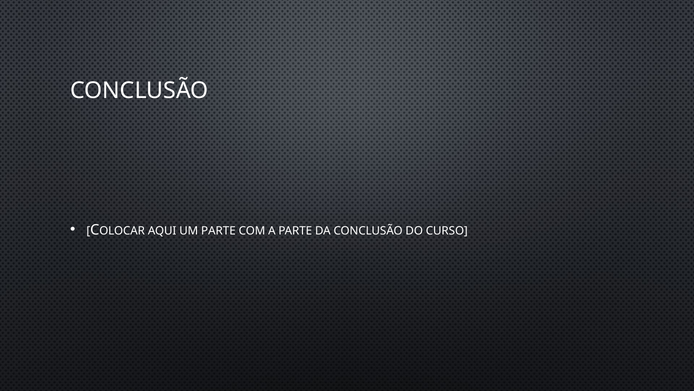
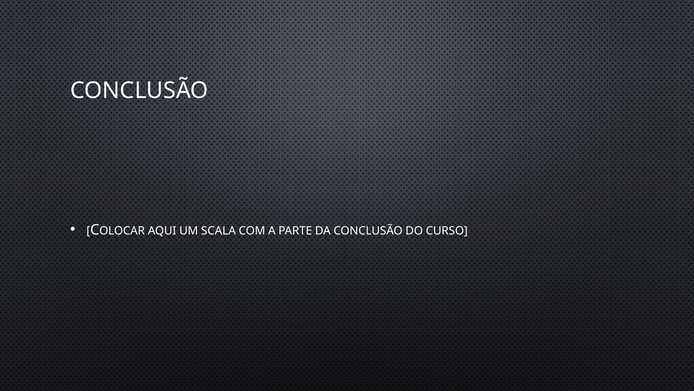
UM PARTE: PARTE -> SCALA
